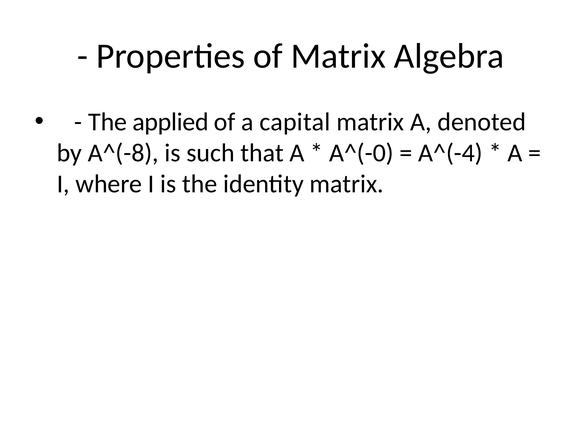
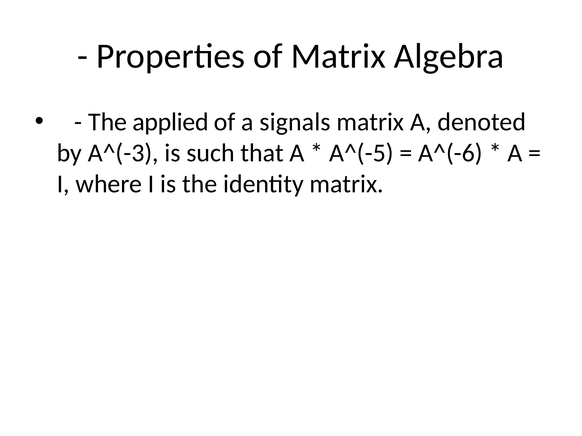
capital: capital -> signals
A^(-8: A^(-8 -> A^(-3
A^(-0: A^(-0 -> A^(-5
A^(-4: A^(-4 -> A^(-6
